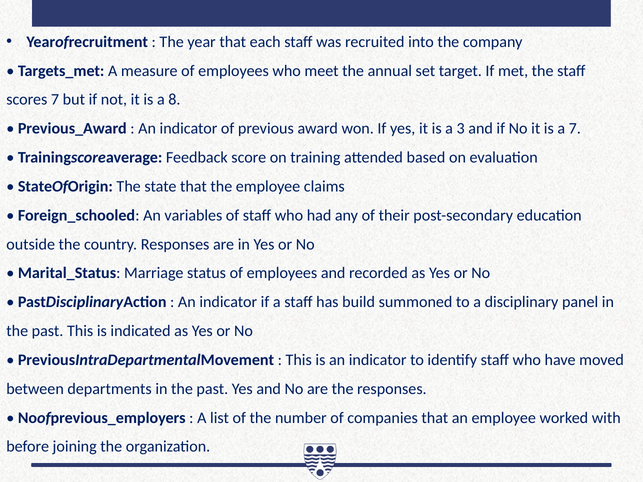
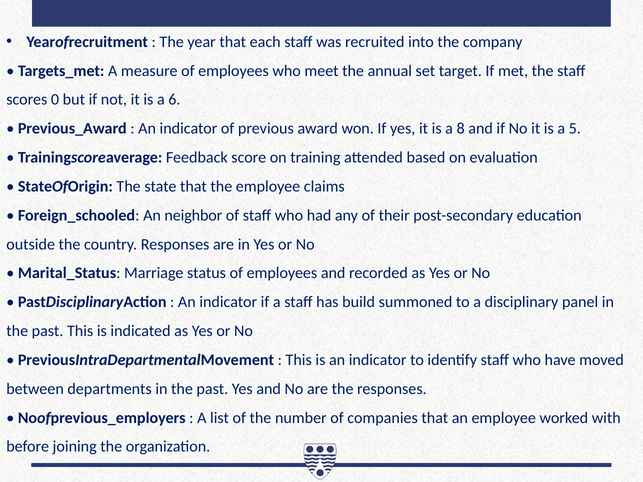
scores 7: 7 -> 0
8: 8 -> 6
3: 3 -> 8
a 7: 7 -> 5
variables: variables -> neighbor
